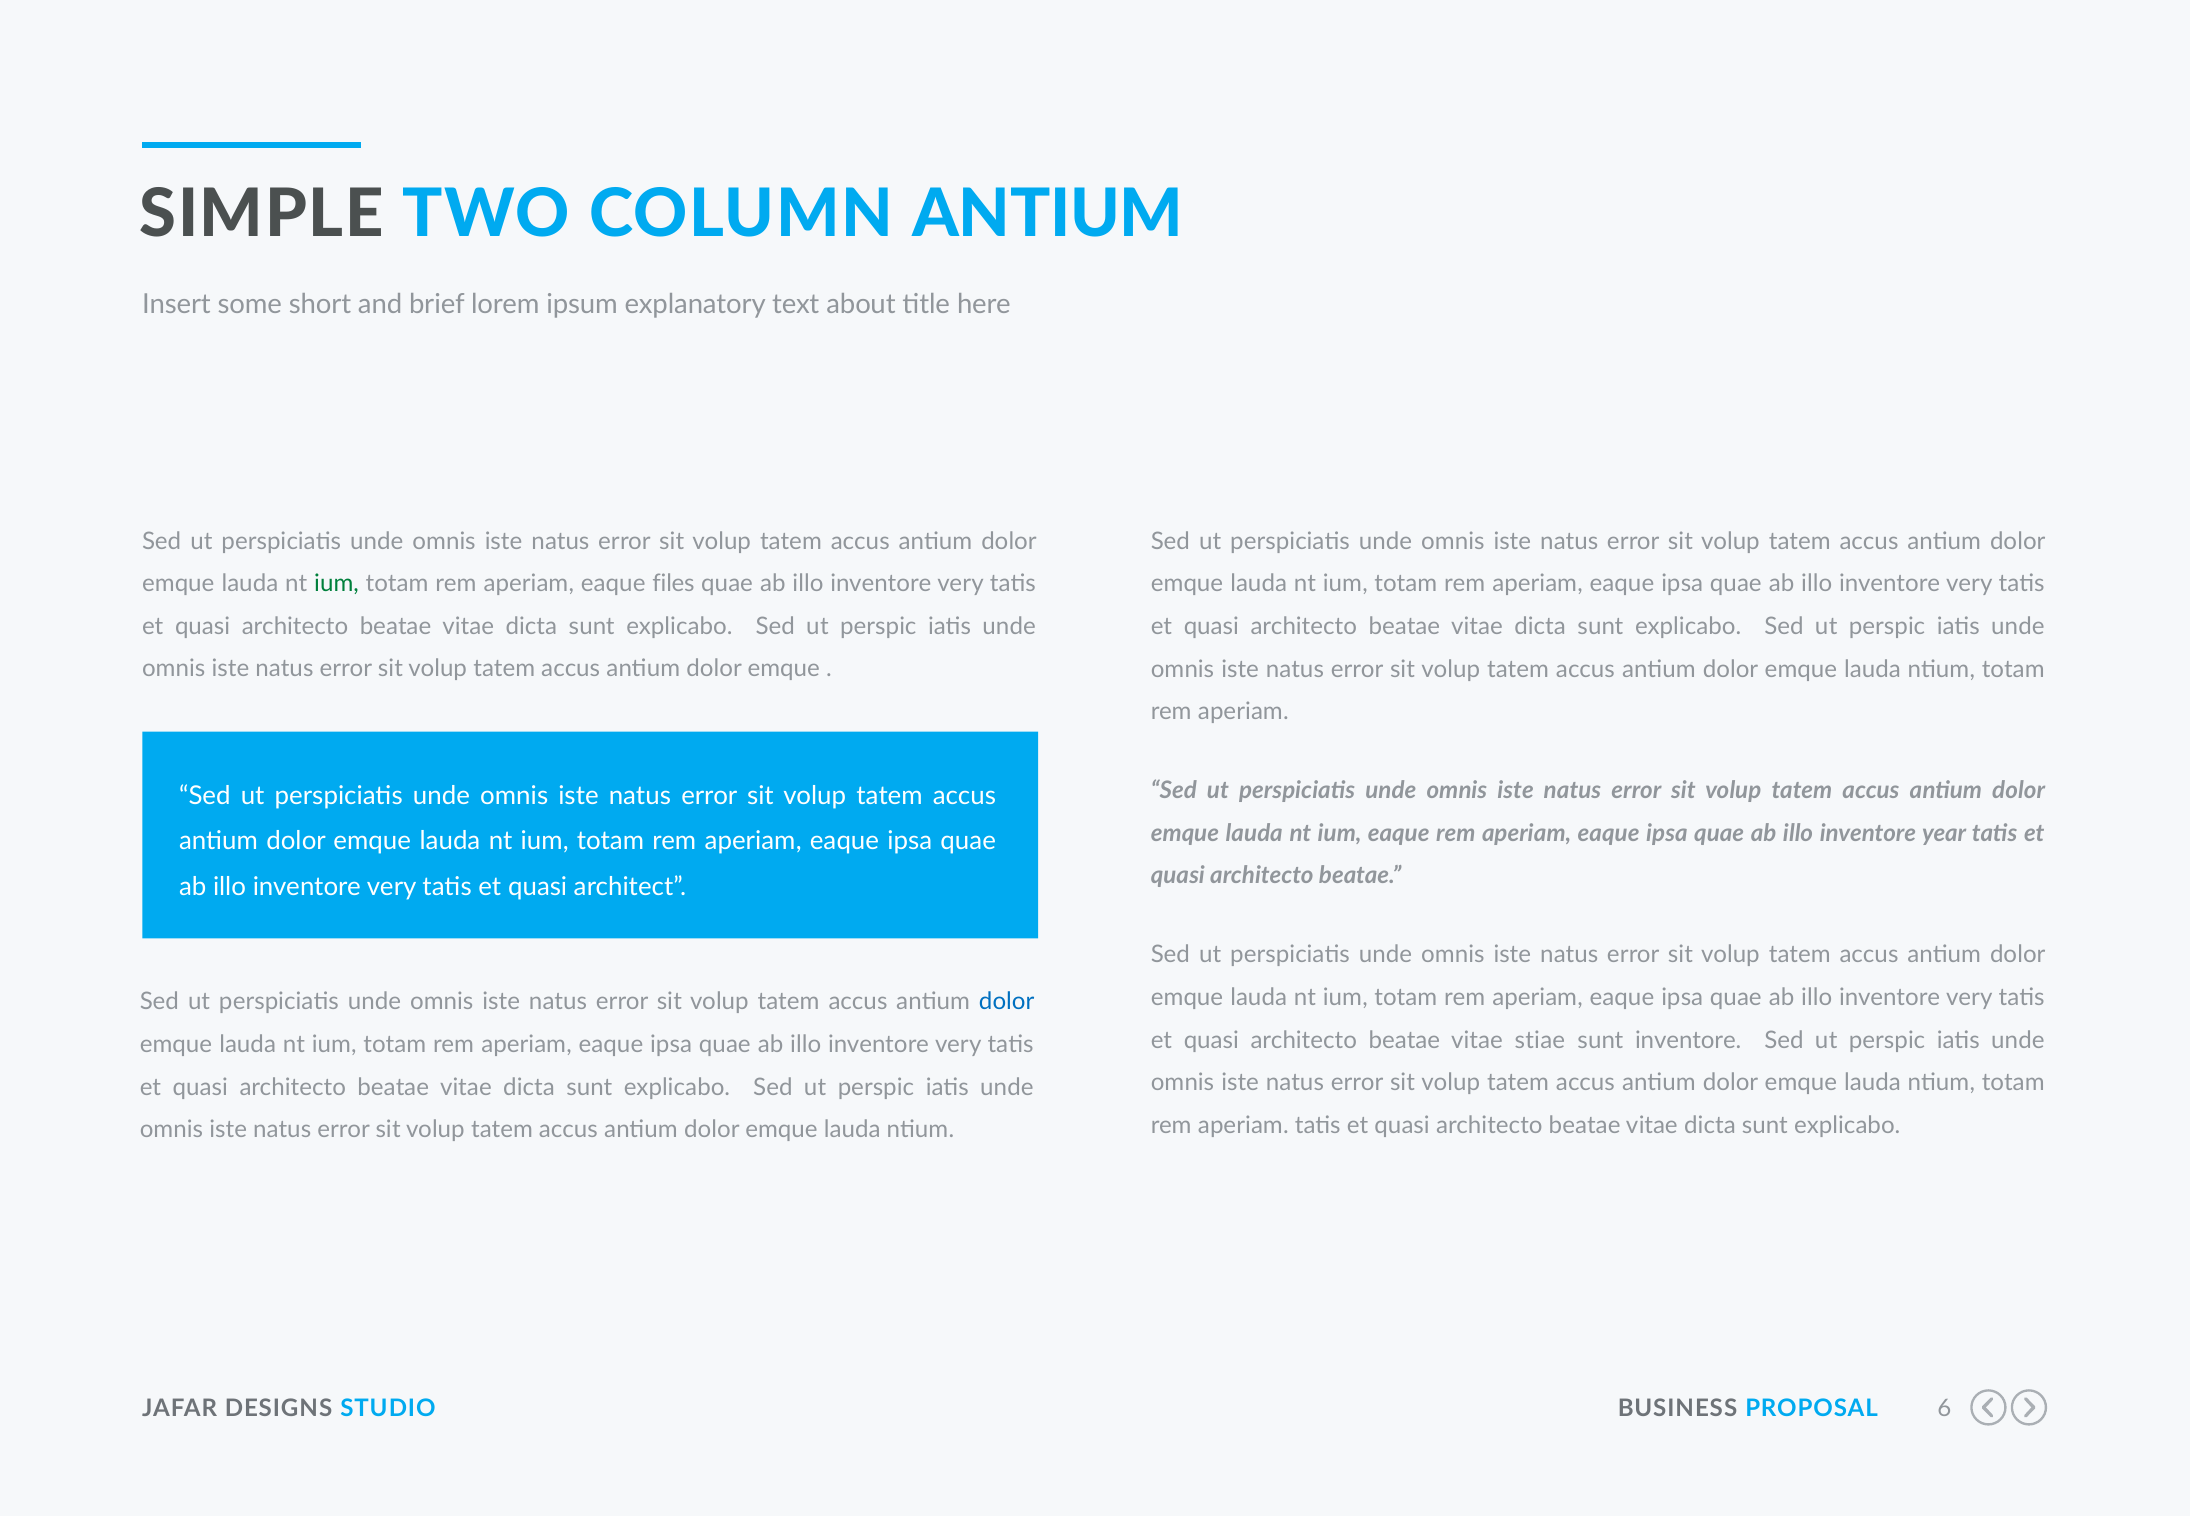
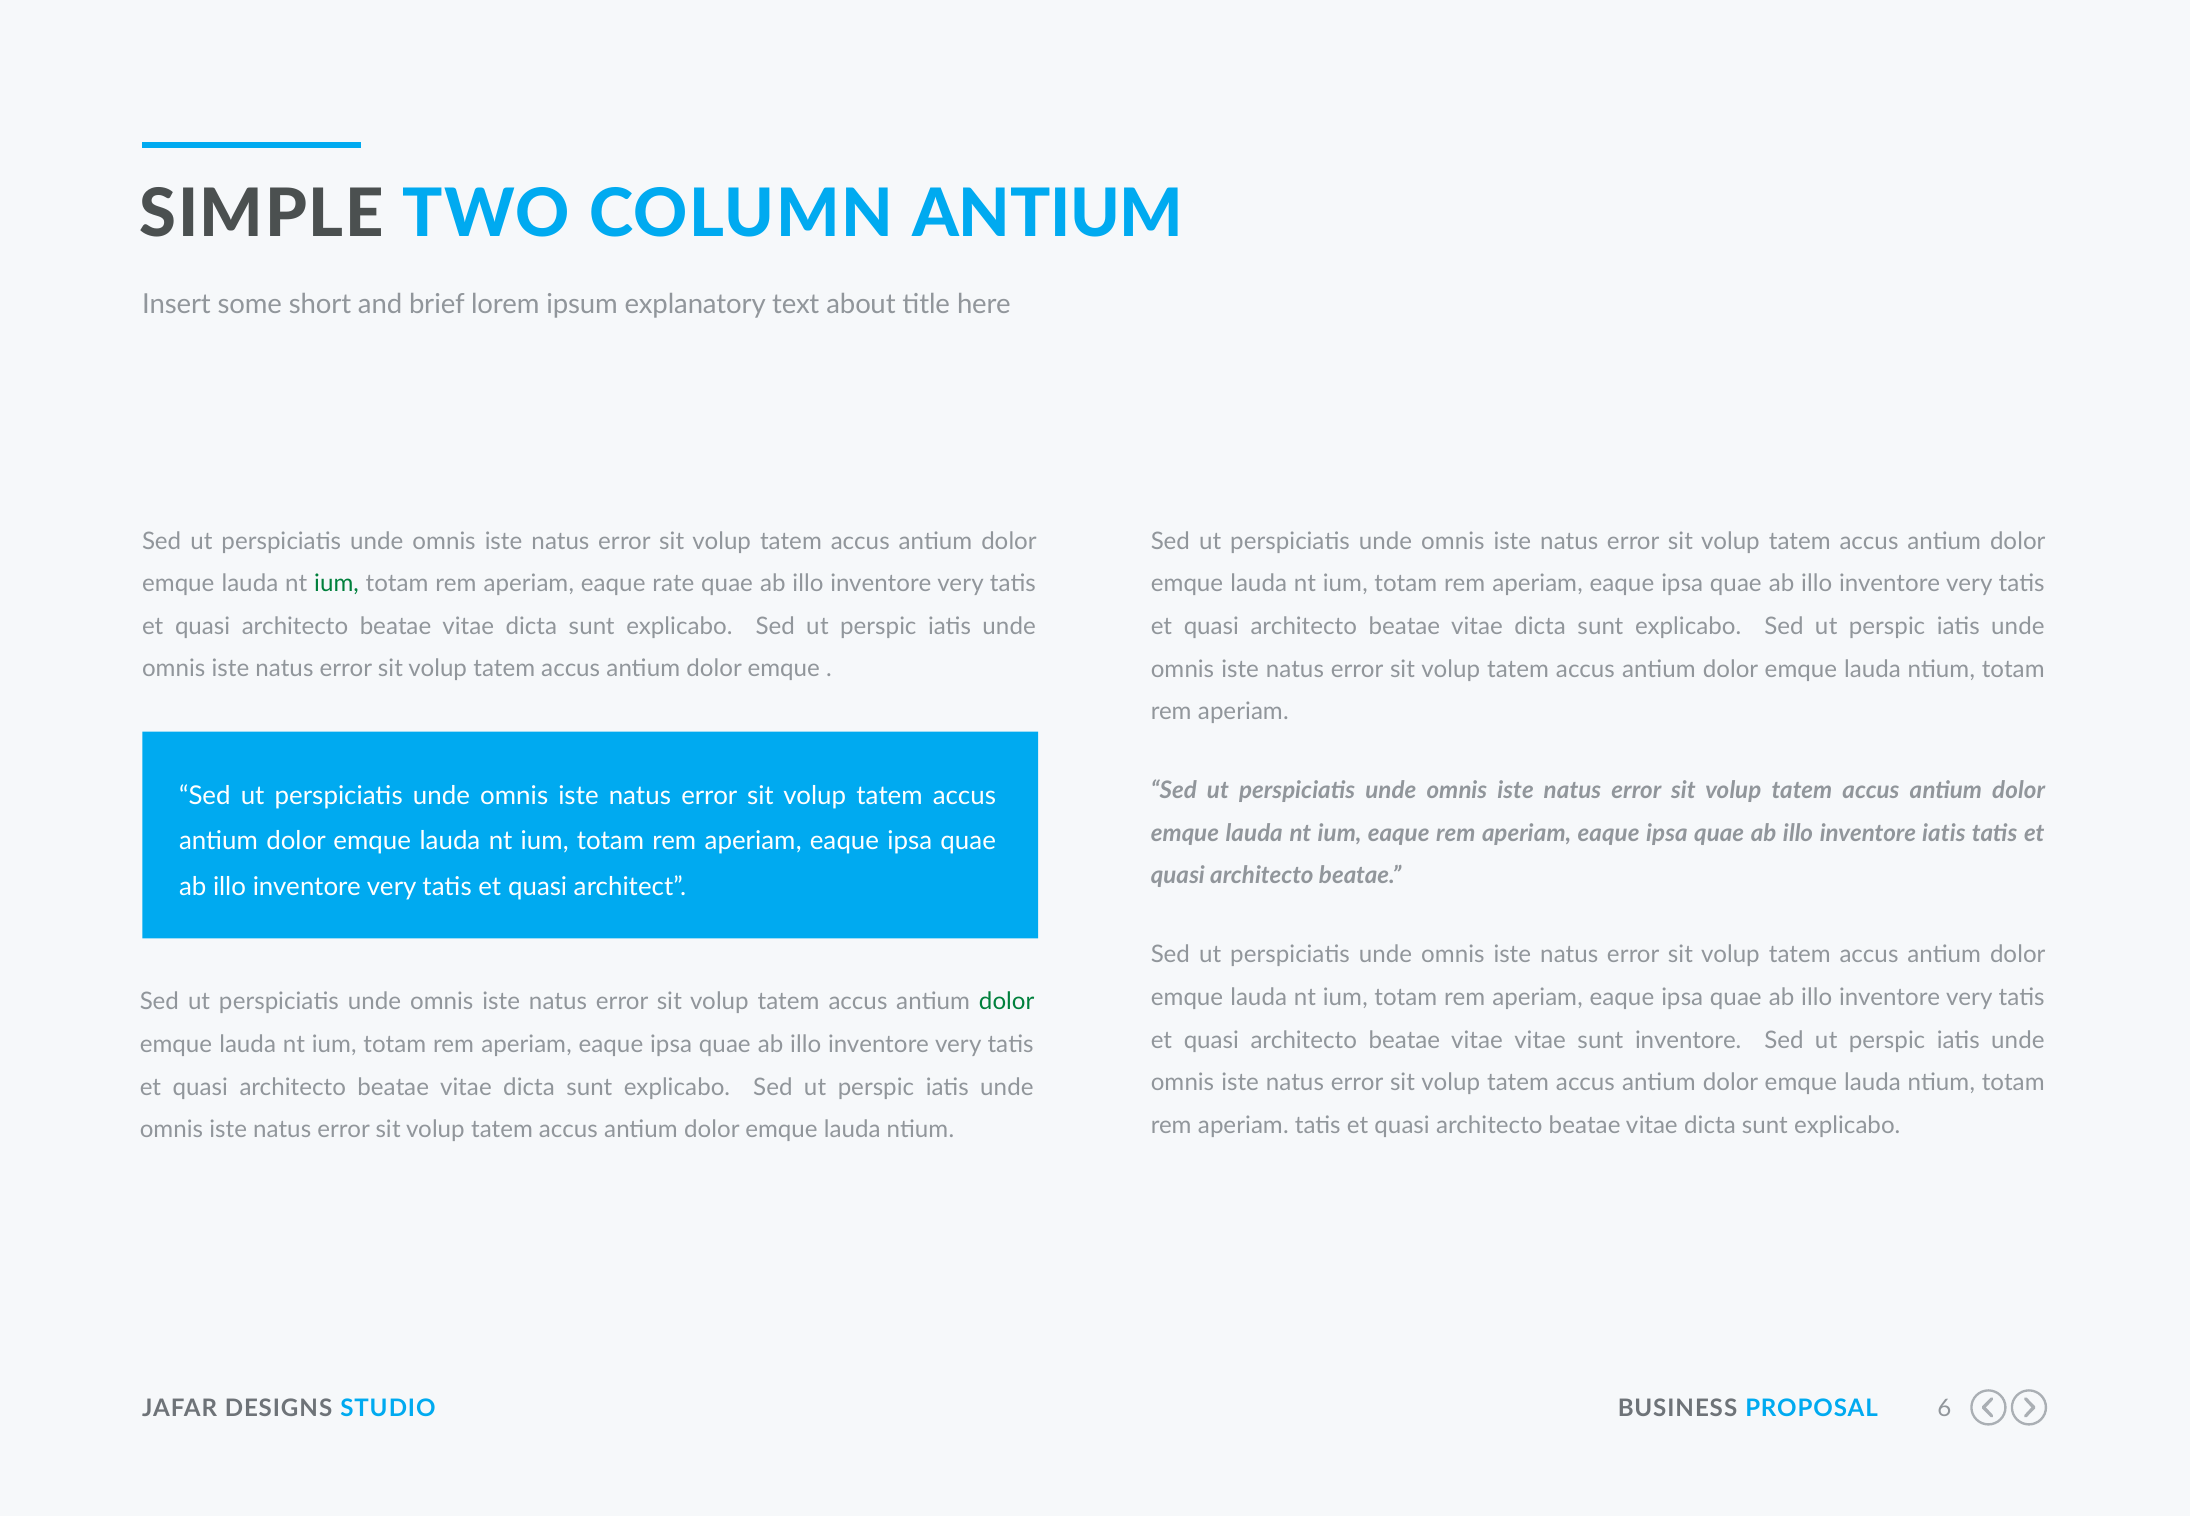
files: files -> rate
inventore year: year -> iatis
dolor at (1007, 1002) colour: blue -> green
vitae stiae: stiae -> vitae
